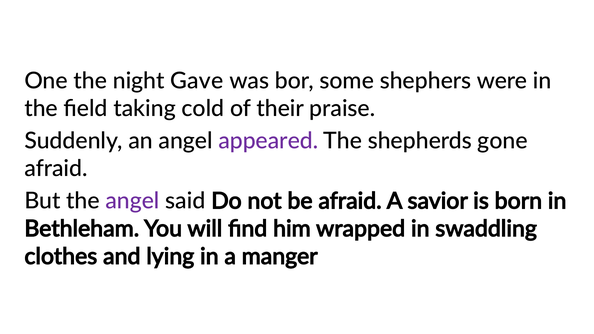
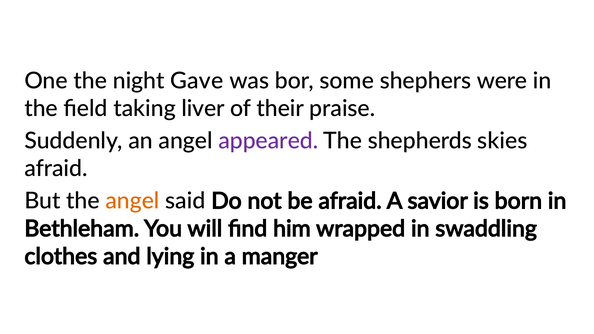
cold: cold -> liver
gone: gone -> skies
angel at (132, 201) colour: purple -> orange
